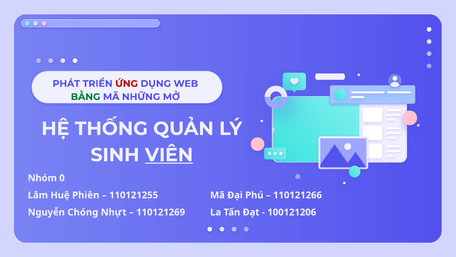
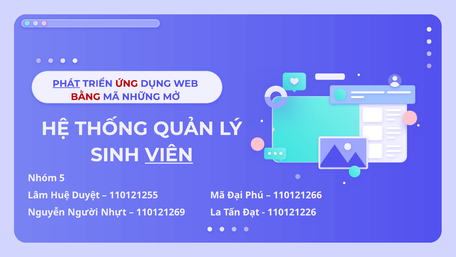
PHÁT underline: none -> present
BẰNG colour: green -> red
0: 0 -> 5
Phiên: Phiên -> Duyệt
Chóng: Chóng -> Người
100121206: 100121206 -> 110121226
